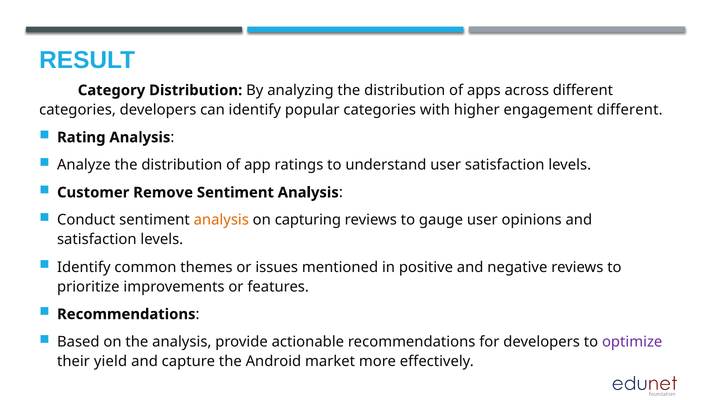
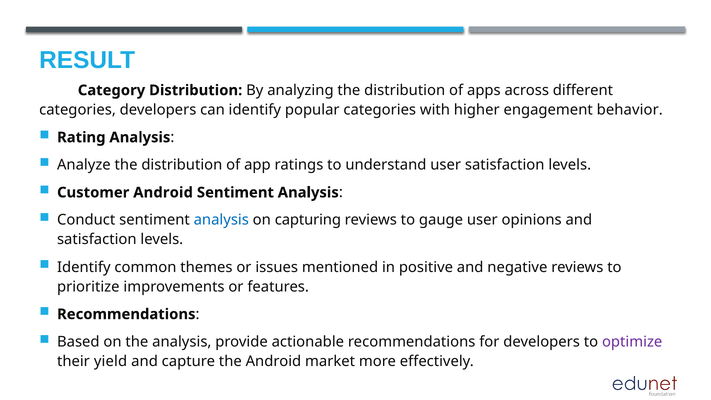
engagement different: different -> behavior
Customer Remove: Remove -> Android
analysis at (221, 220) colour: orange -> blue
